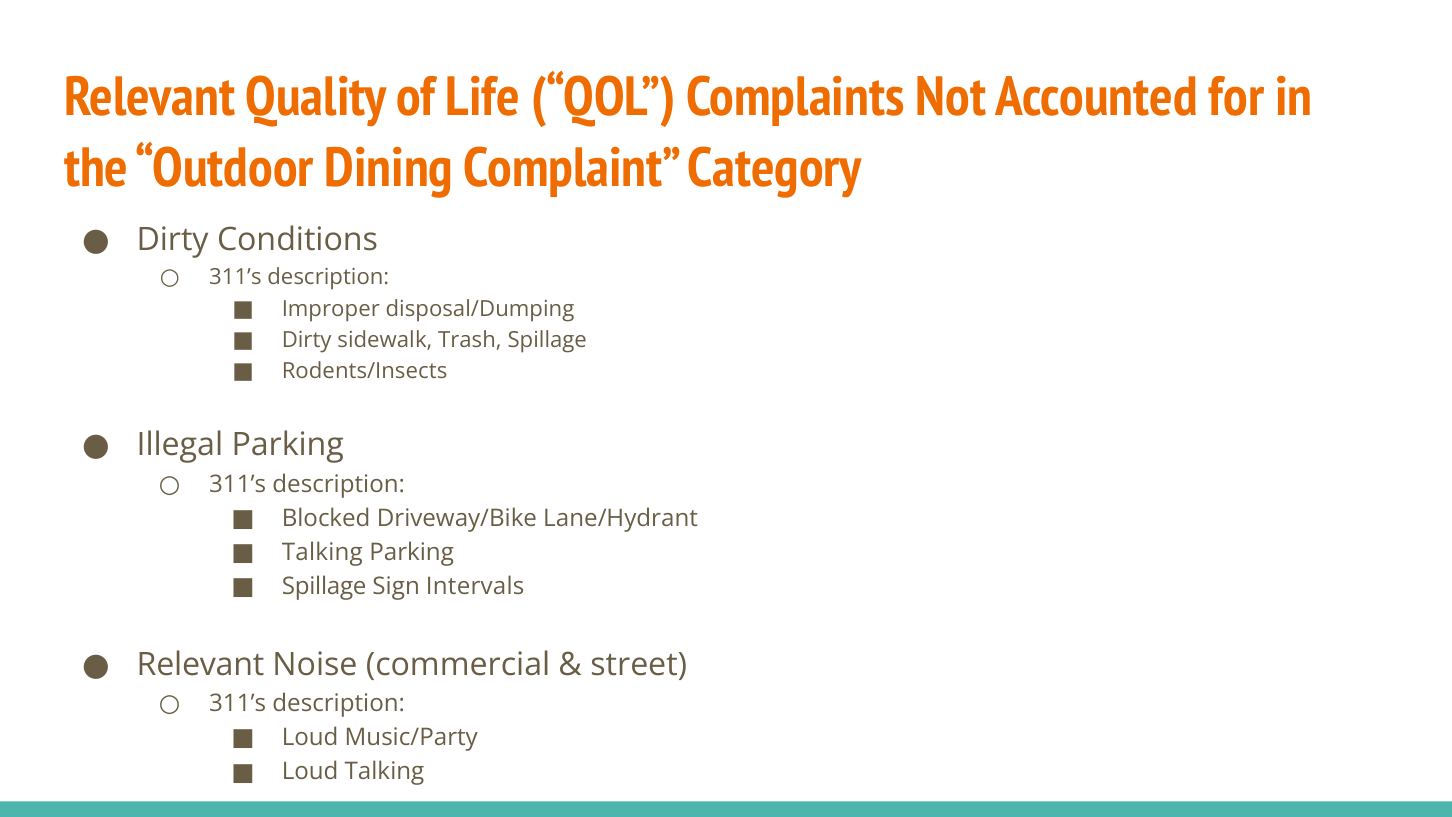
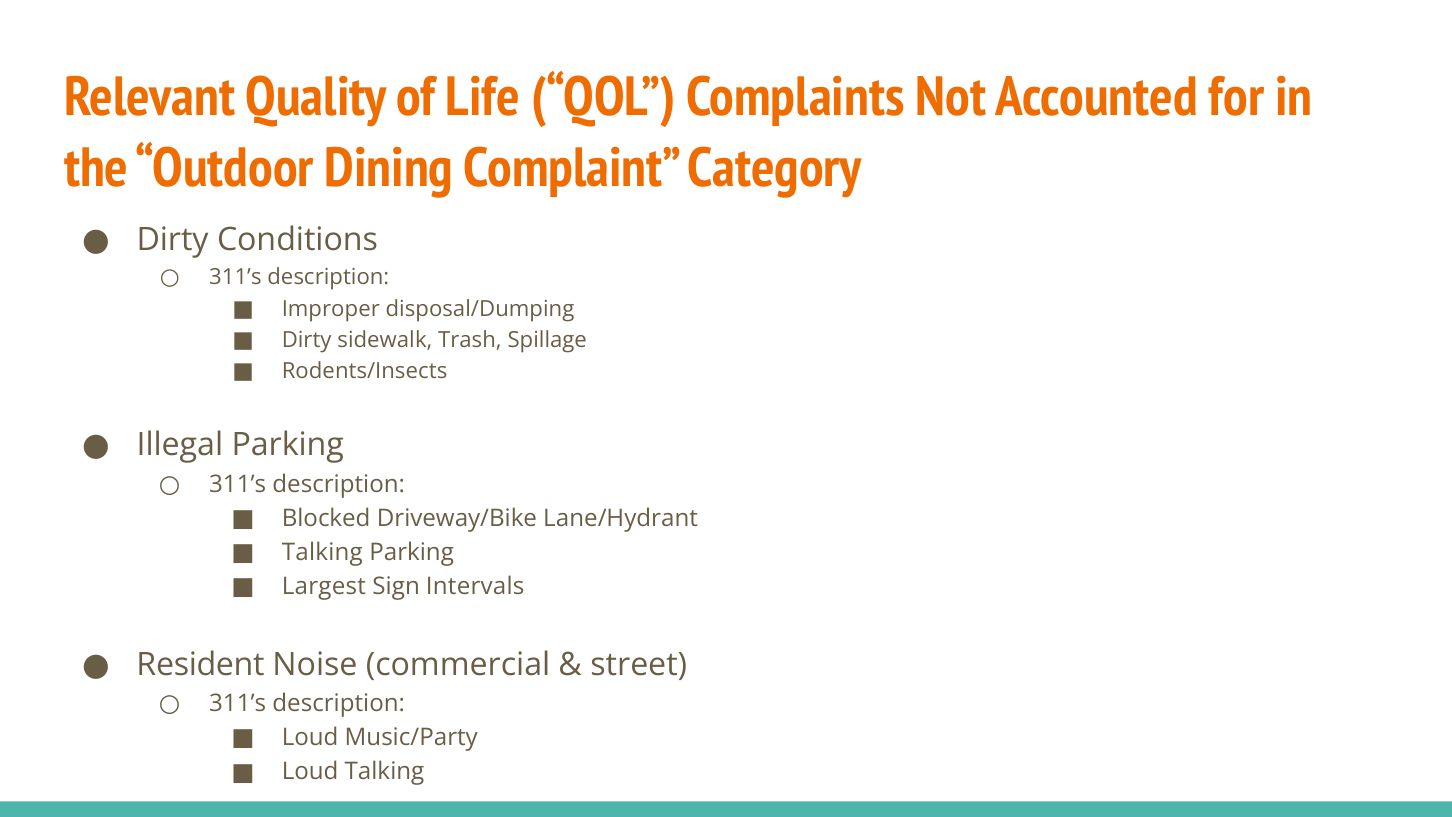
Spillage at (324, 586): Spillage -> Largest
Relevant at (200, 664): Relevant -> Resident
